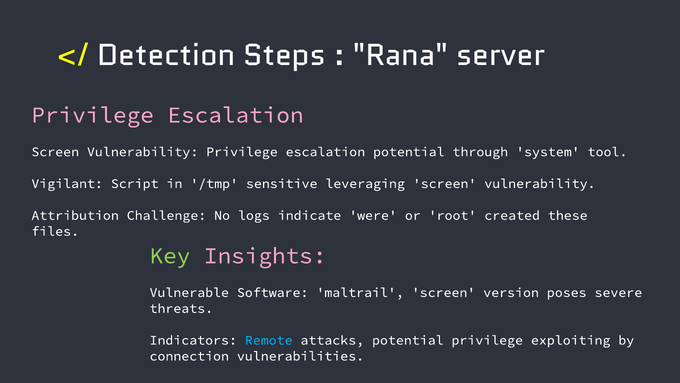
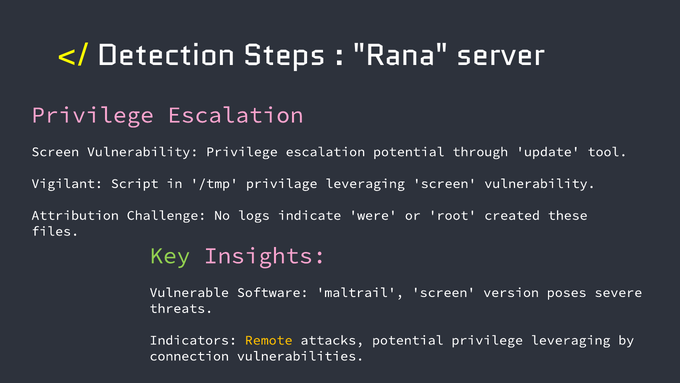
system: system -> update
sensitive: sensitive -> privilage
Remote colour: light blue -> yellow
privilege exploiting: exploiting -> leveraging
